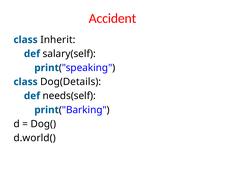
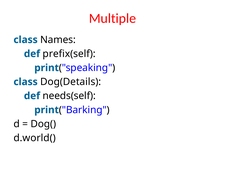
Accident: Accident -> Multiple
Inherit: Inherit -> Names
salary(self: salary(self -> prefix(self
